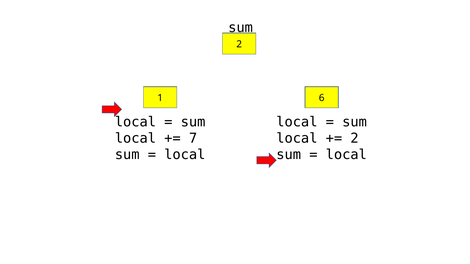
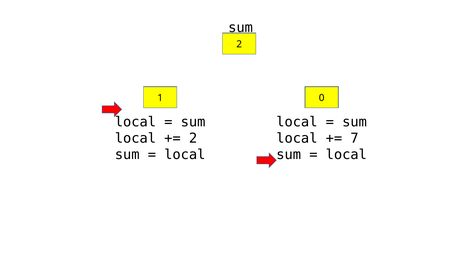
6: 6 -> 0
7 at (193, 138): 7 -> 2
2 at (355, 138): 2 -> 7
